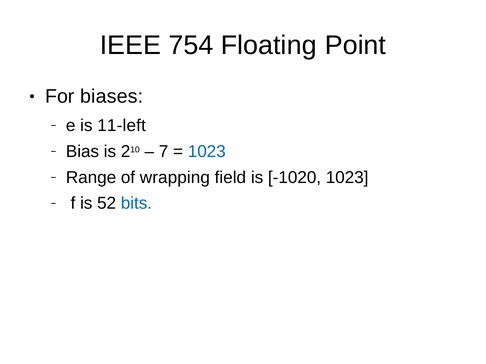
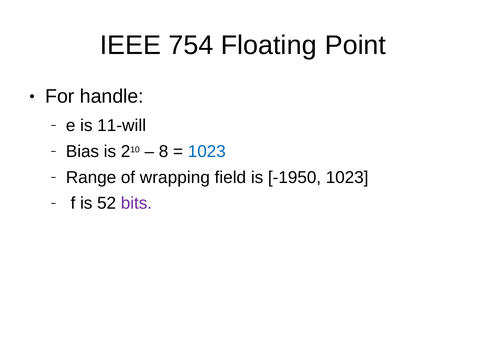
biases: biases -> handle
11-left: 11-left -> 11-will
7: 7 -> 8
-1020: -1020 -> -1950
bits colour: blue -> purple
